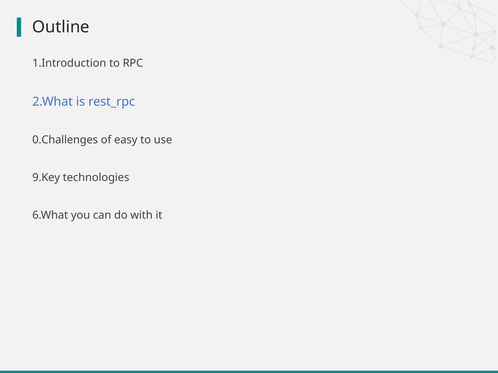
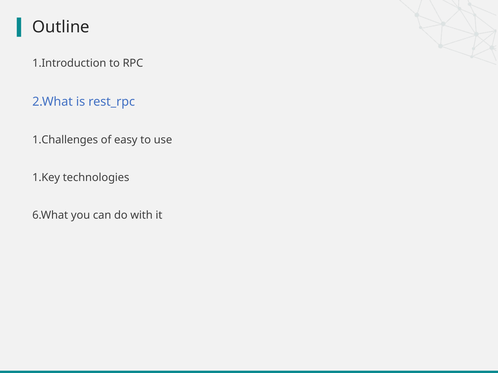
0.Challenges: 0.Challenges -> 1.Challenges
9.Key: 9.Key -> 1.Key
